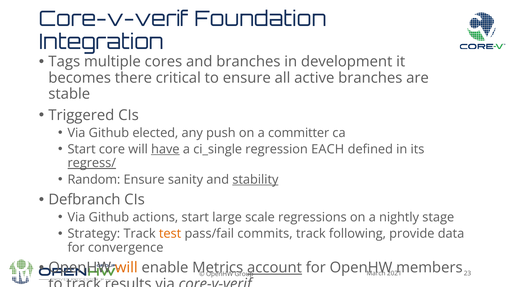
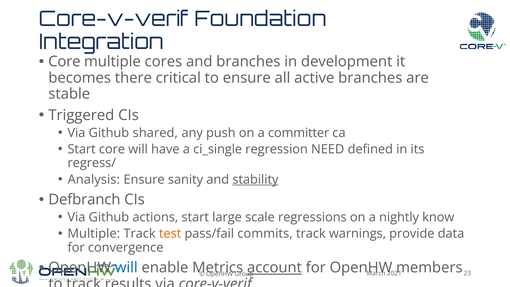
Tags at (64, 62): Tags -> Core
elected: elected -> shared
have underline: present -> none
EACH: EACH -> NEED
regress/ underline: present -> none
Random: Random -> Analysis
stage: stage -> know
Strategy at (94, 234): Strategy -> Multiple
following: following -> warnings
will at (126, 268) colour: orange -> blue
